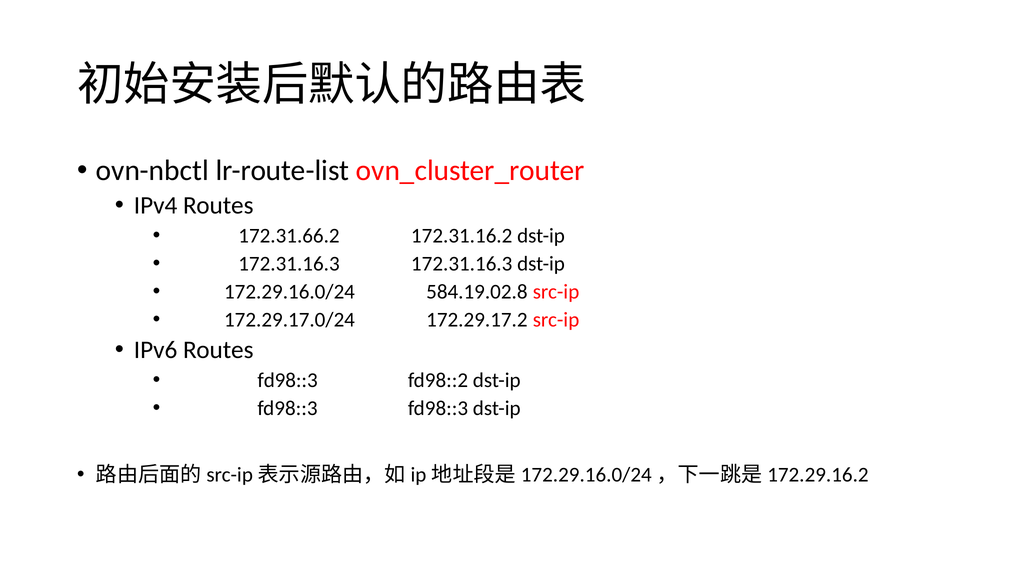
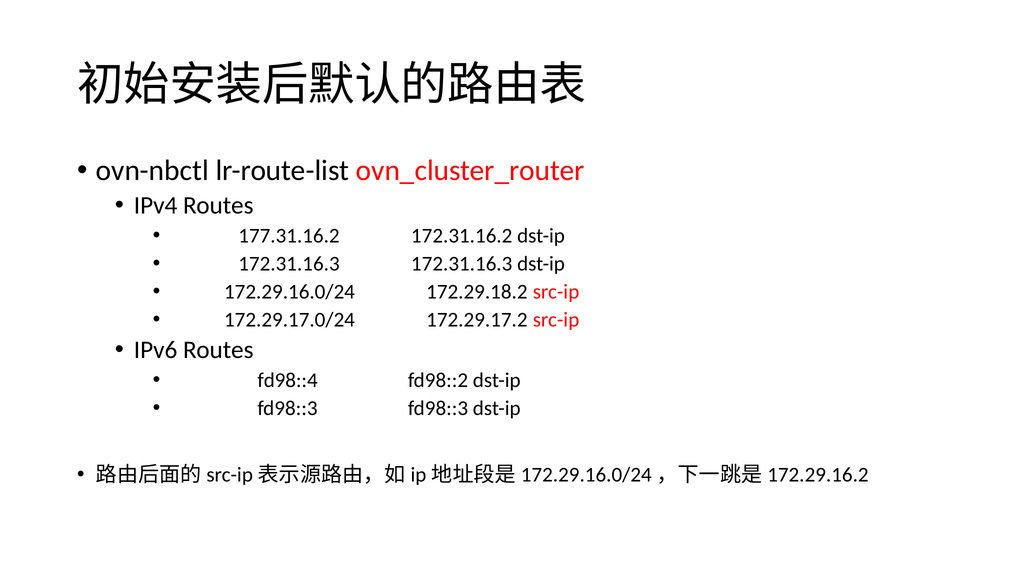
172.31.66.2: 172.31.66.2 -> 177.31.16.2
584.19.02.8: 584.19.02.8 -> 172.29.18.2
fd98::3 at (288, 380): fd98::3 -> fd98::4
